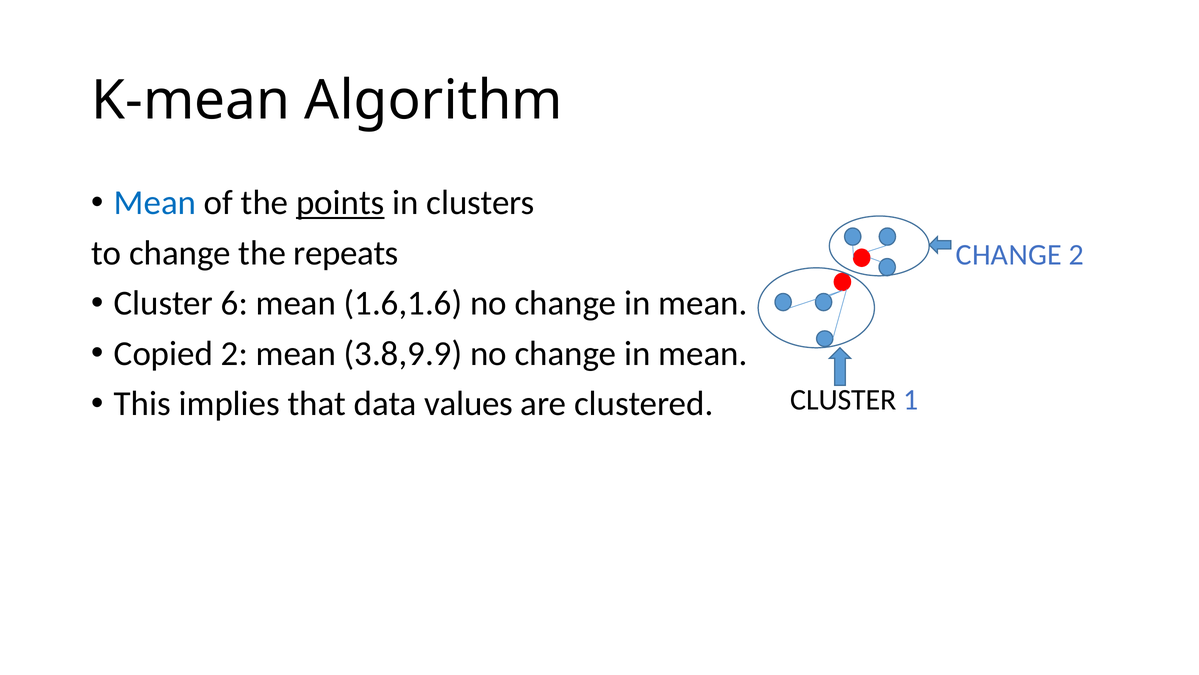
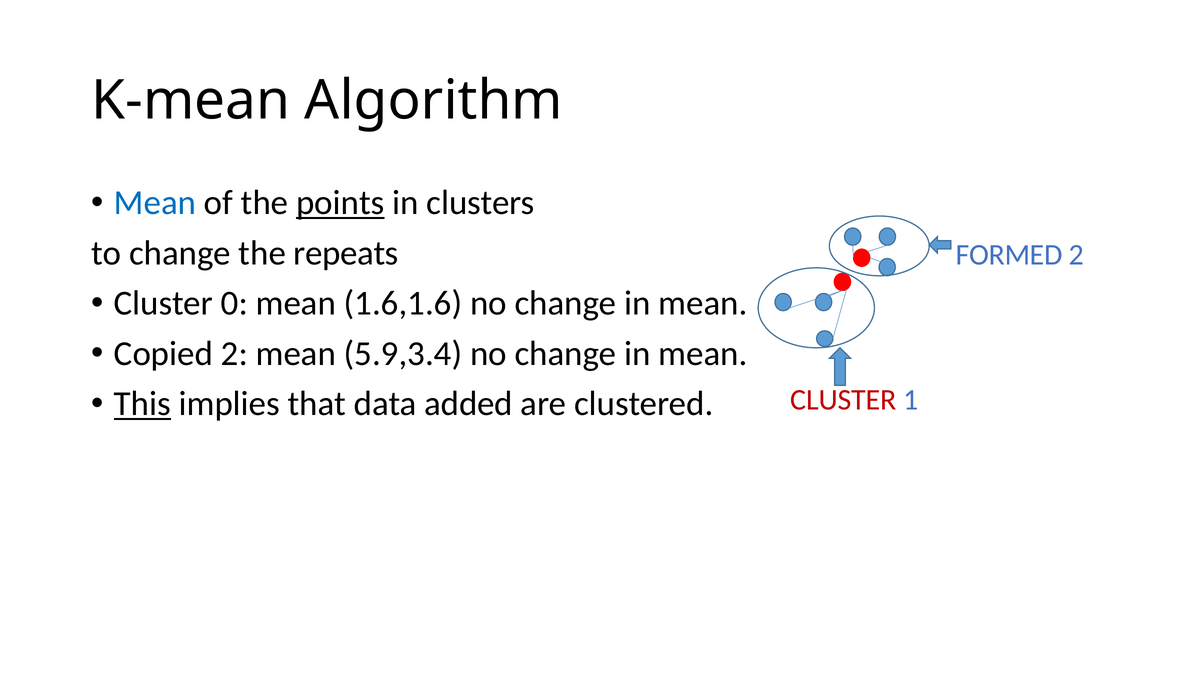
CHANGE at (1009, 255): CHANGE -> FORMED
6: 6 -> 0
3.8,9.9: 3.8,9.9 -> 5.9,3.4
This underline: none -> present
values: values -> added
CLUSTER at (843, 399) colour: black -> red
